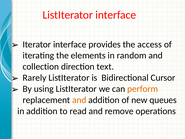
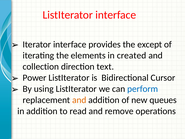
access: access -> except
random: random -> created
Rarely: Rarely -> Power
perform colour: orange -> blue
